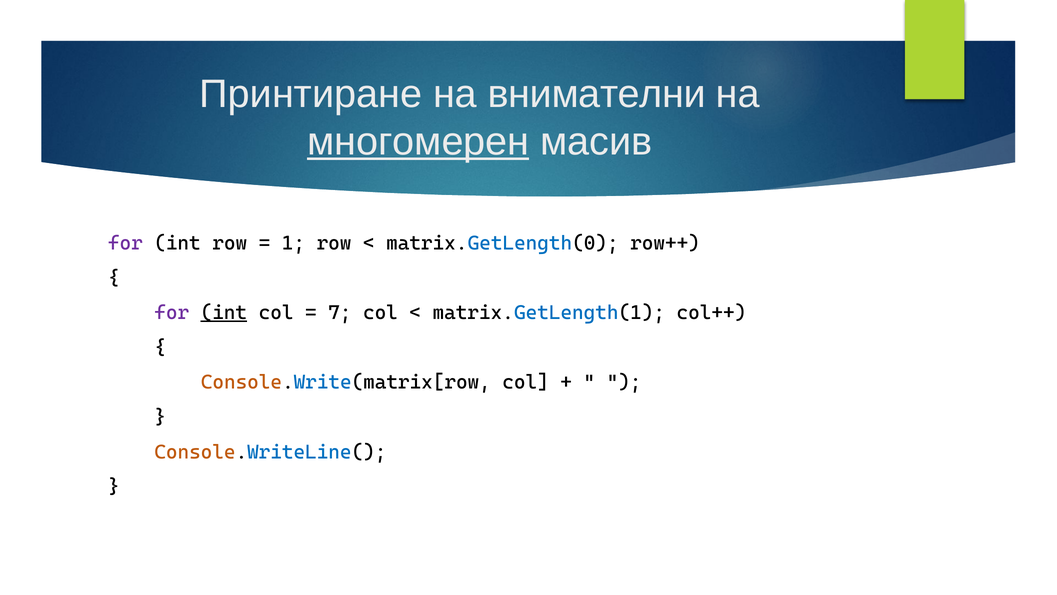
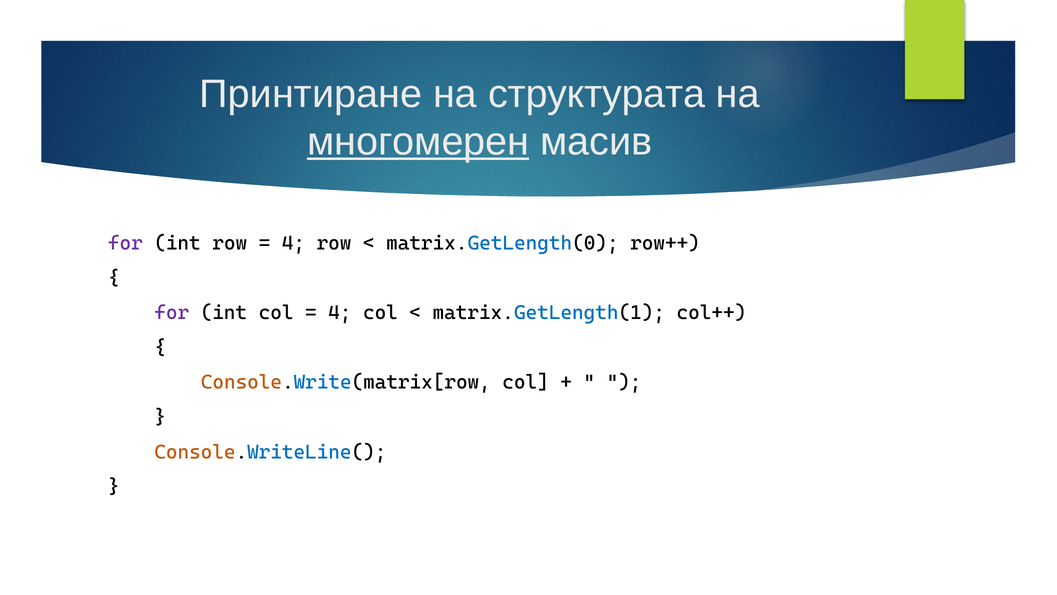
внимателни: внимателни -> структурата
1 at (293, 243): 1 -> 4
int at (224, 313) underline: present -> none
7 at (340, 313): 7 -> 4
